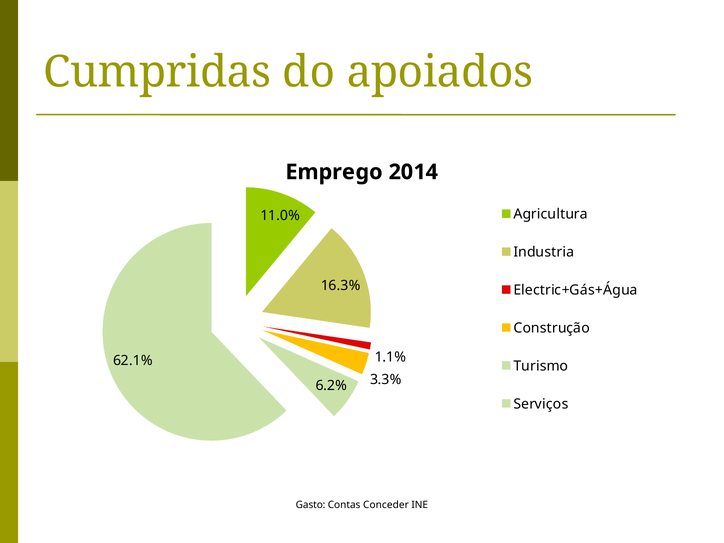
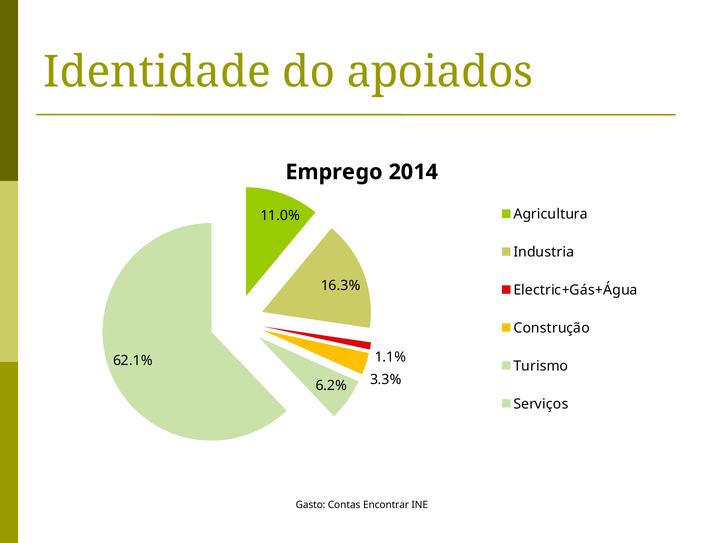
Cumpridas: Cumpridas -> Identidade
Conceder: Conceder -> Encontrar
